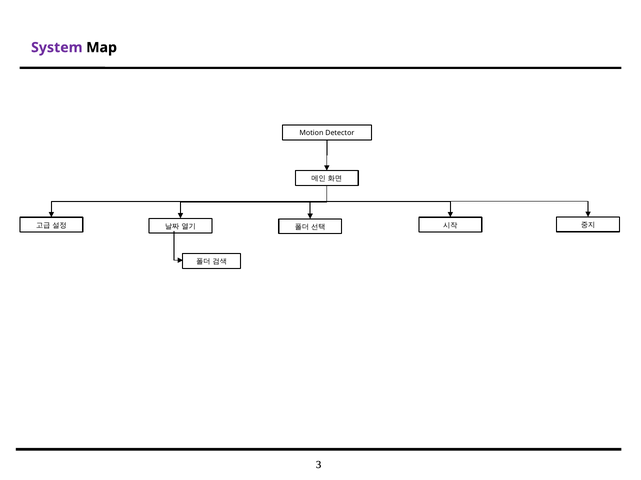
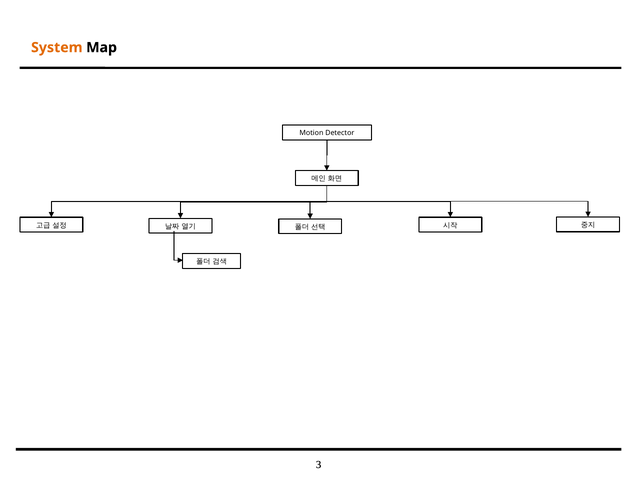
System colour: purple -> orange
